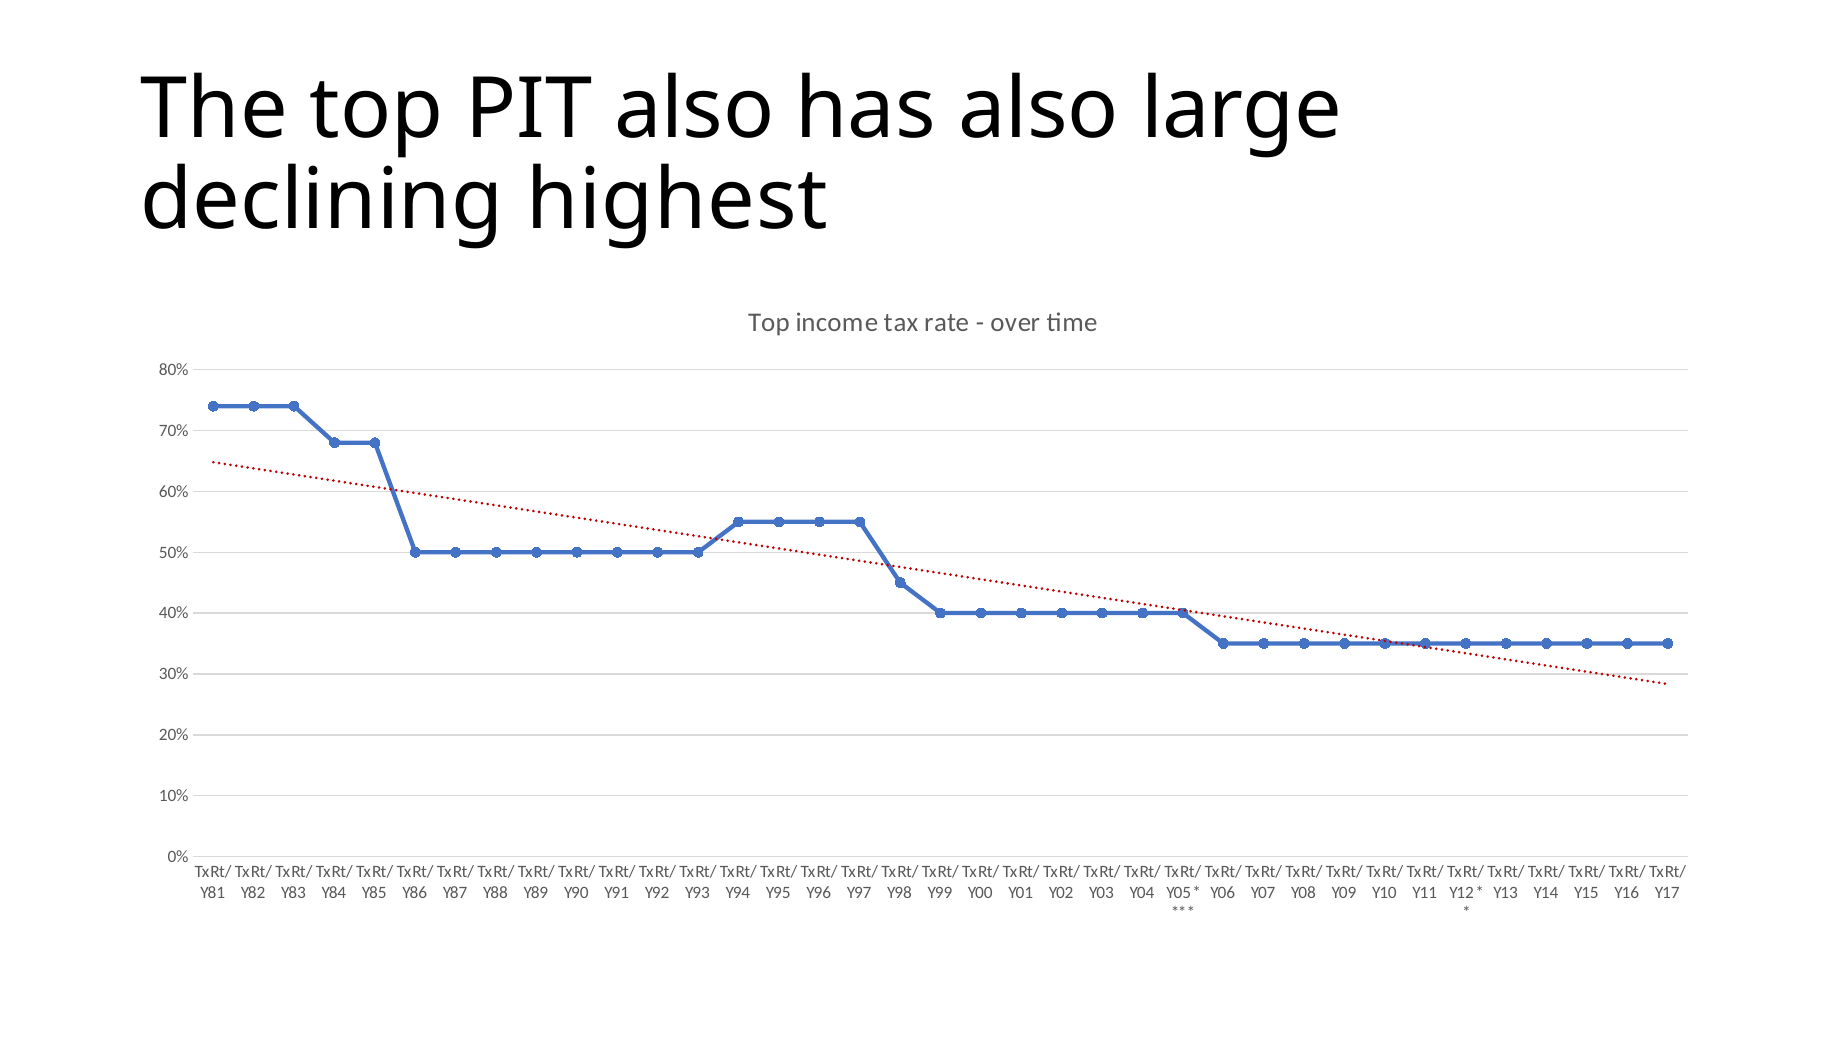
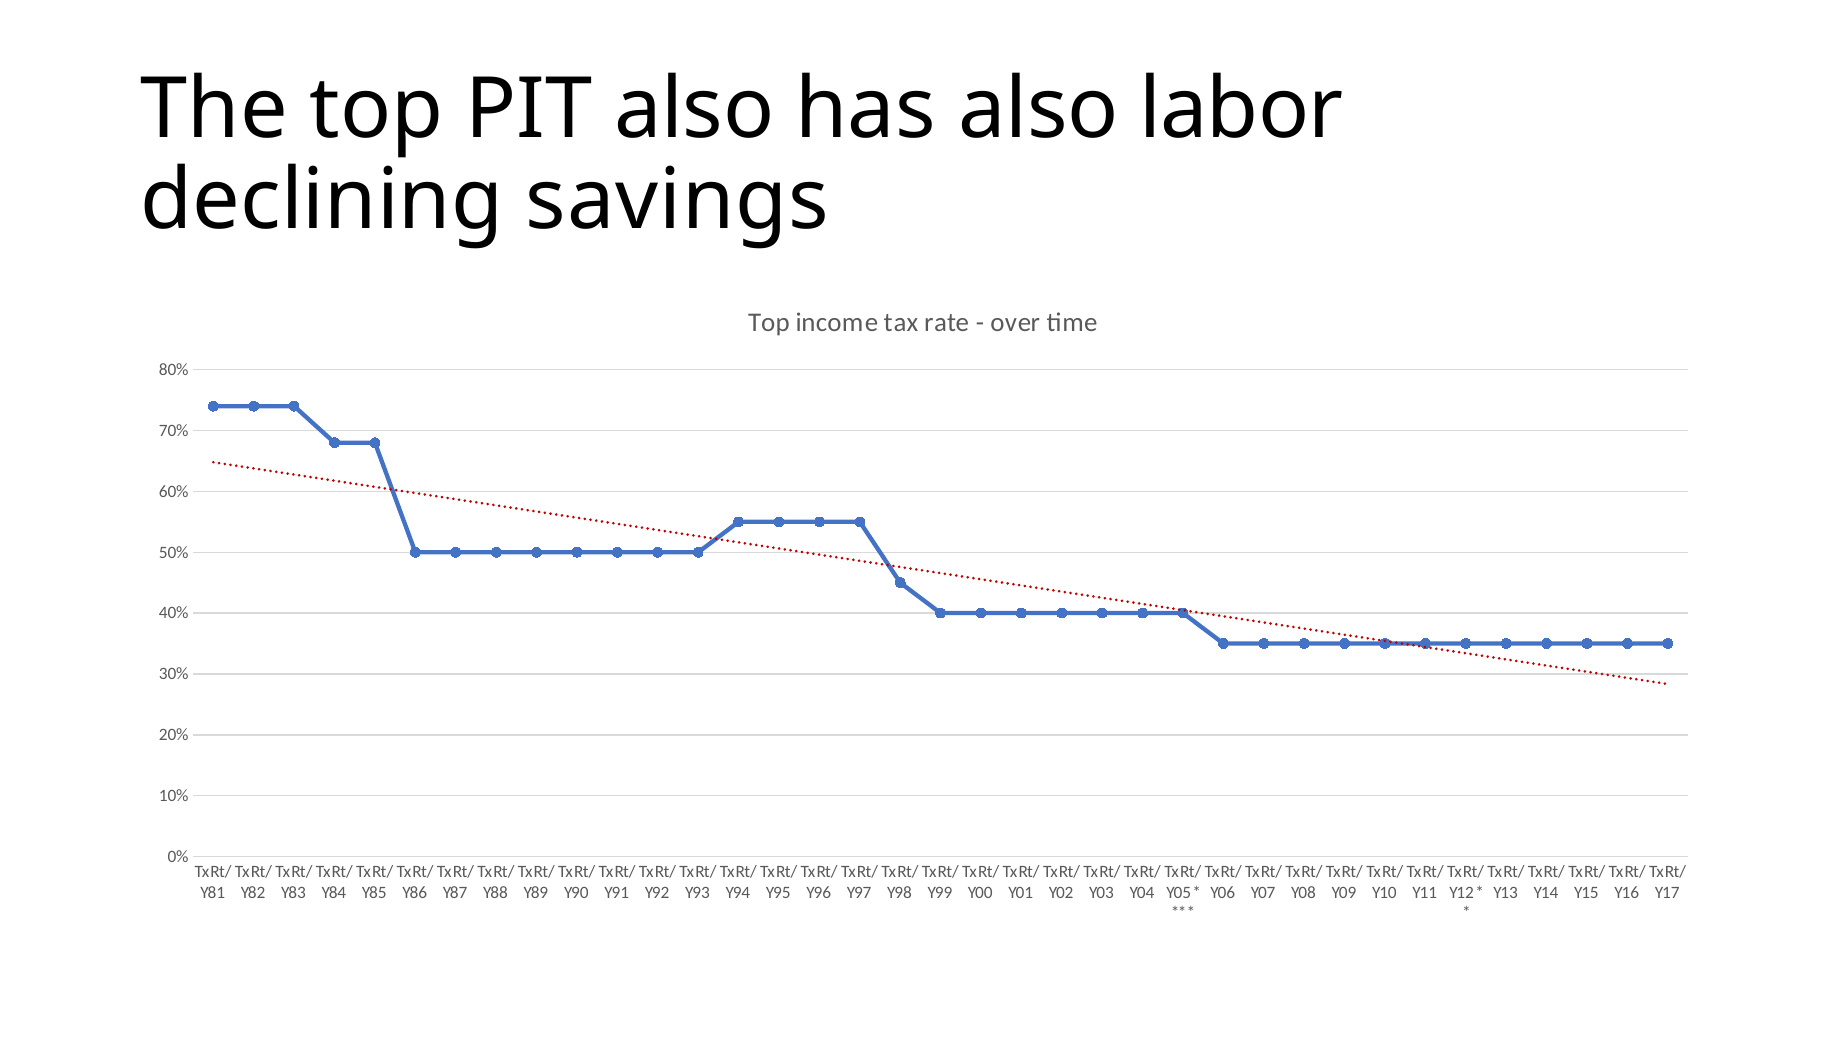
large: large -> labor
highest: highest -> savings
